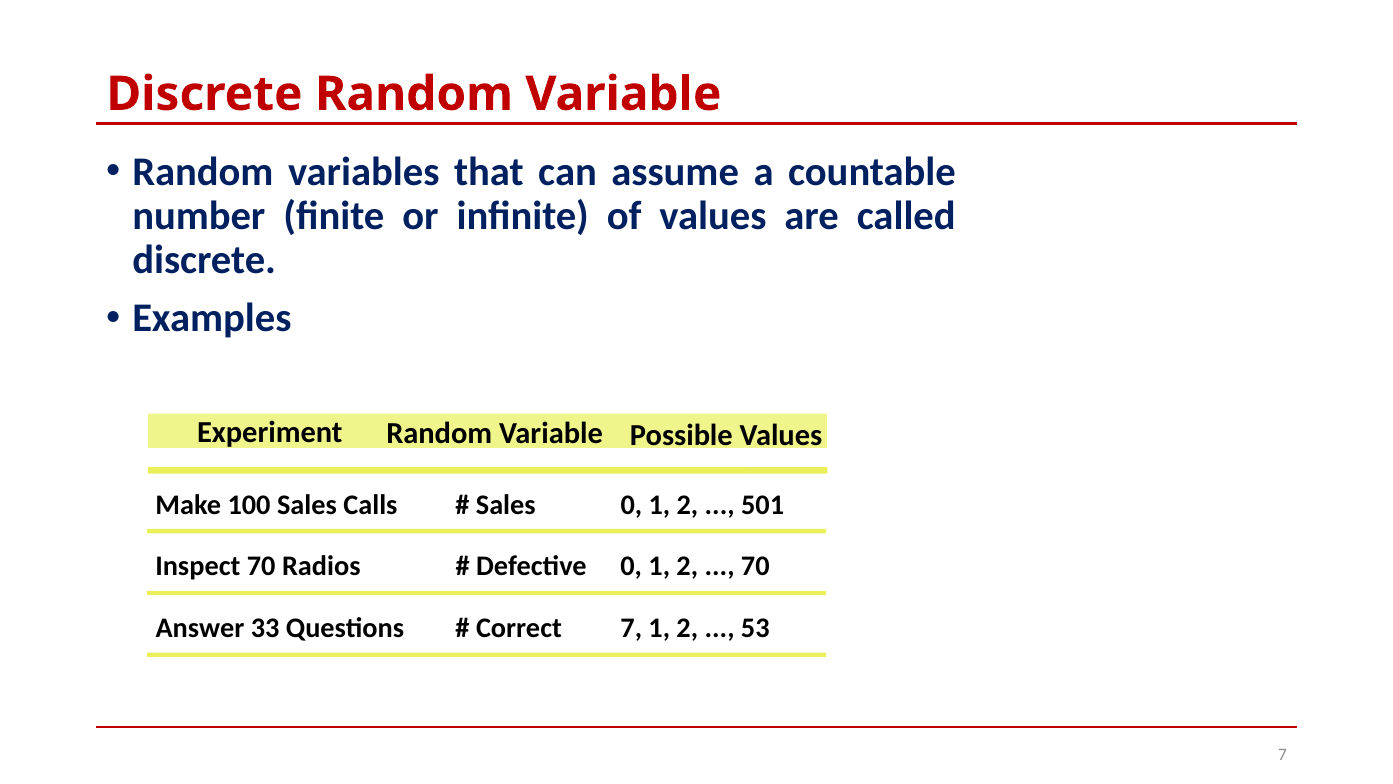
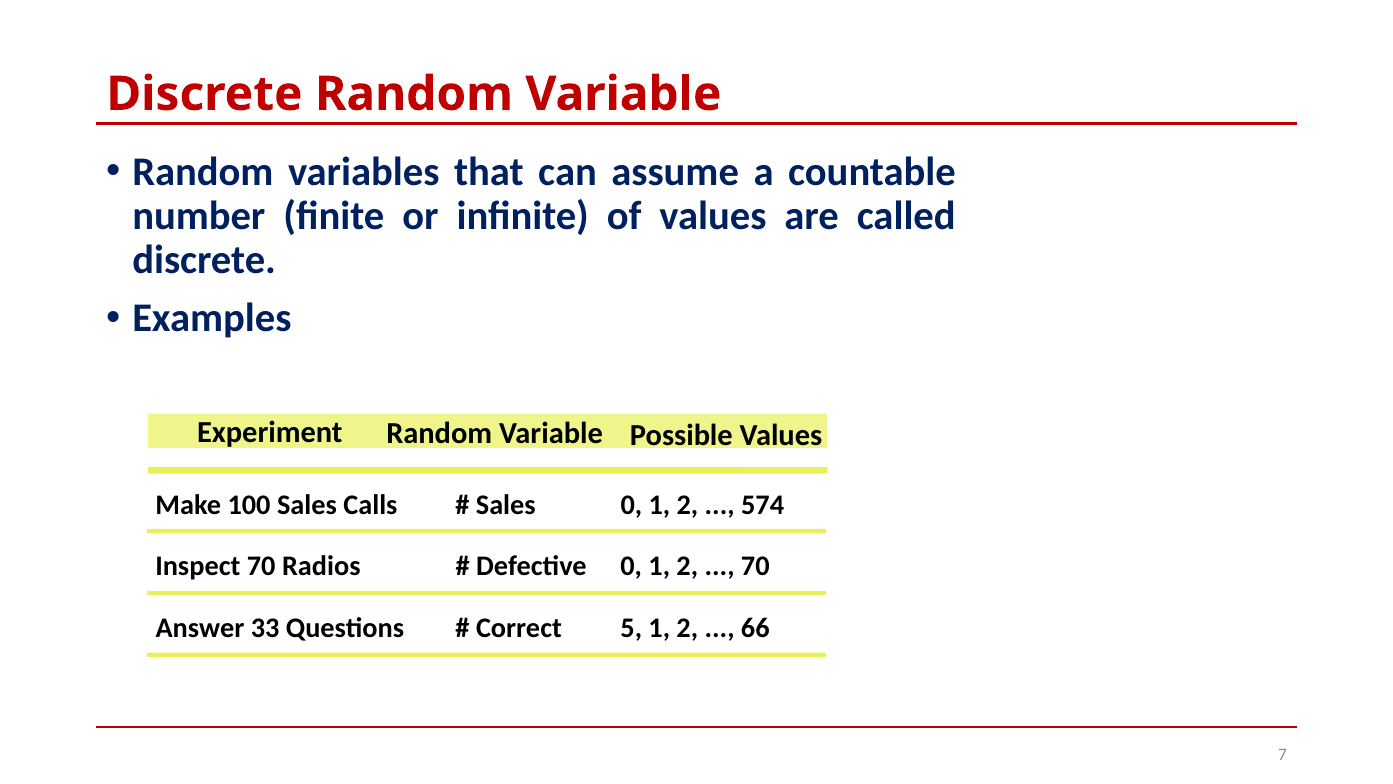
501: 501 -> 574
Correct 7: 7 -> 5
53: 53 -> 66
